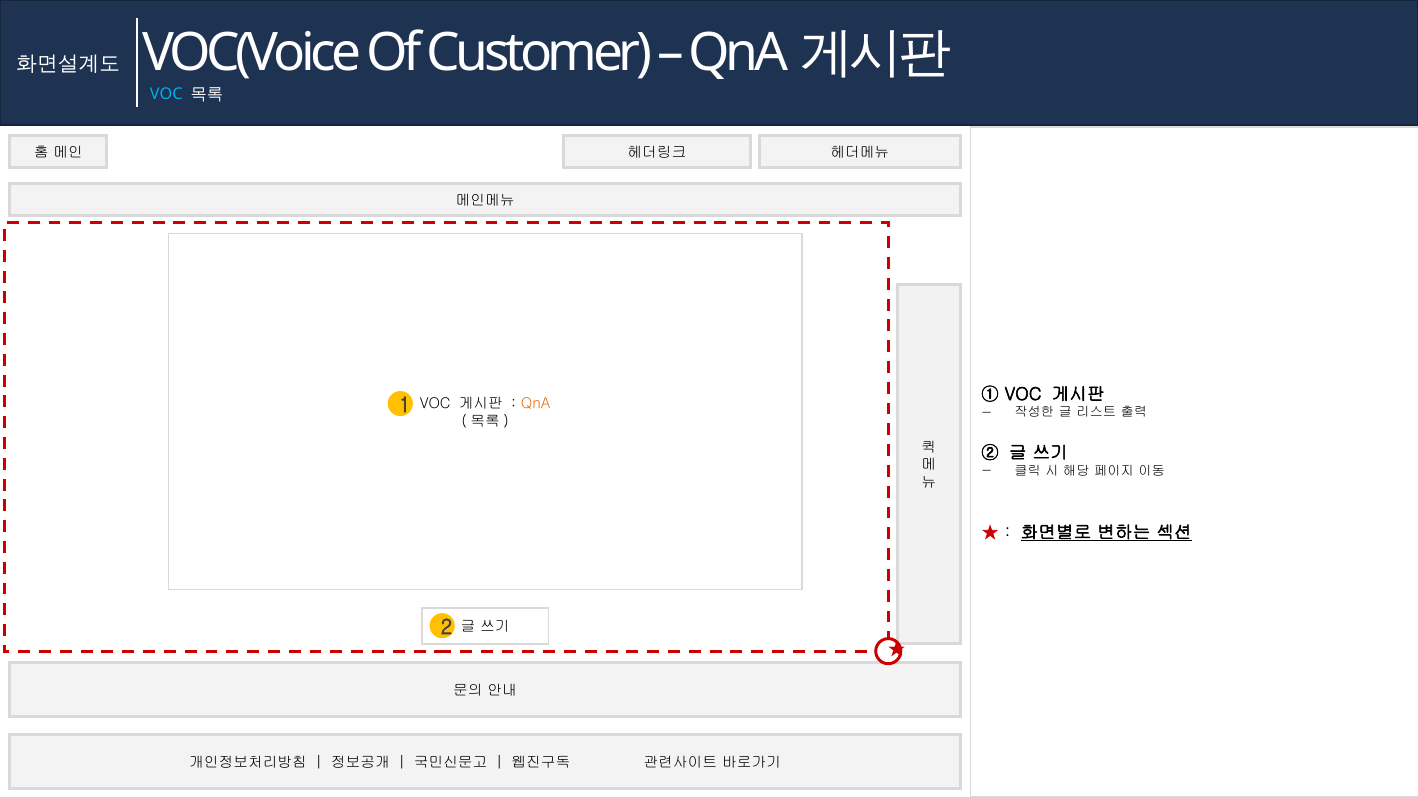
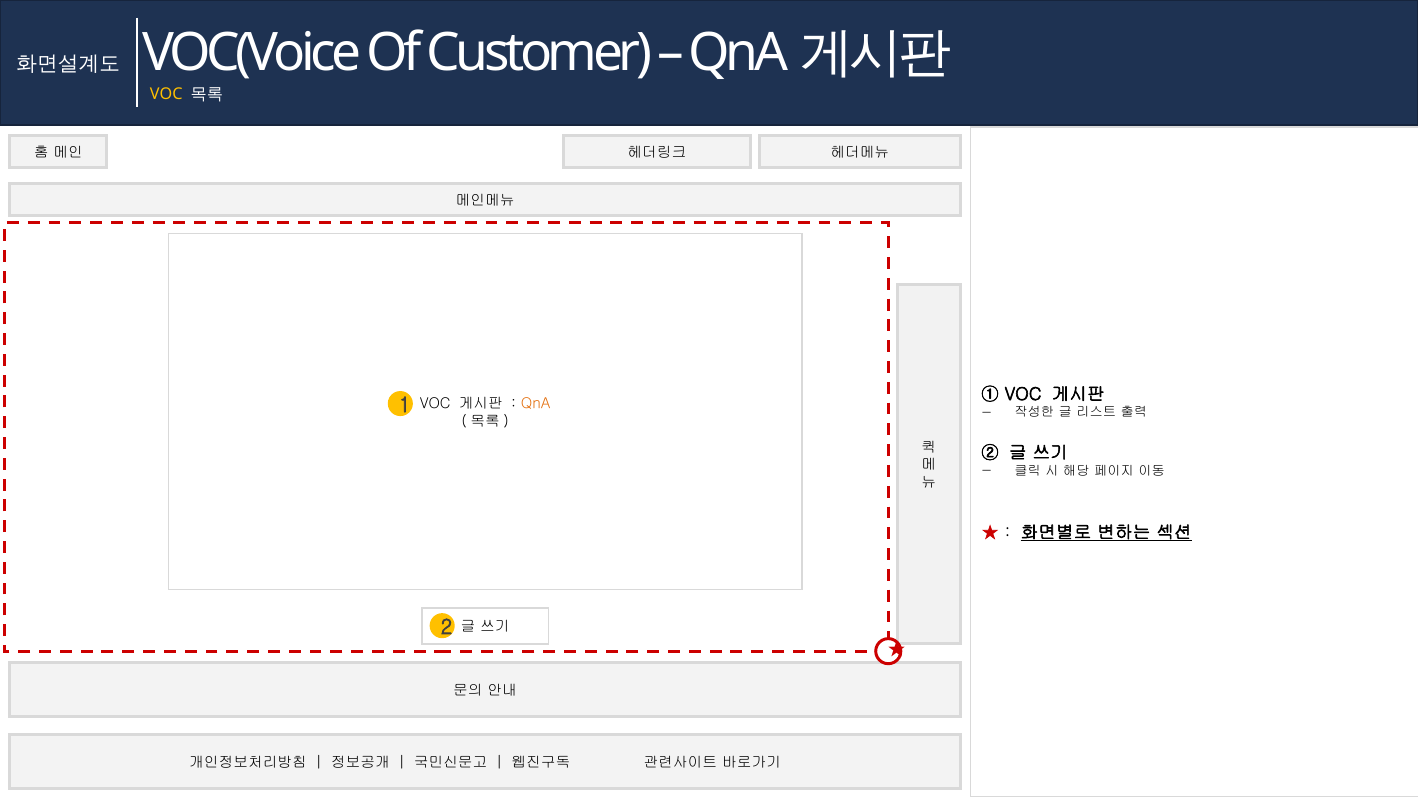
VOC at (166, 95) colour: light blue -> yellow
